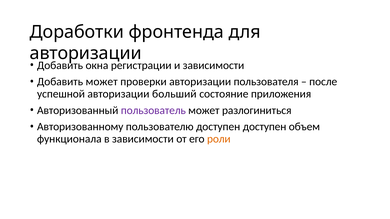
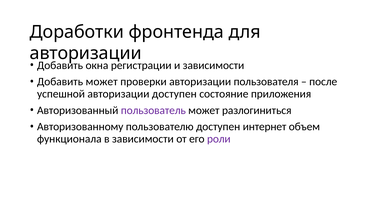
авторизации больший: больший -> доступен
доступен доступен: доступен -> интернет
роли colour: orange -> purple
